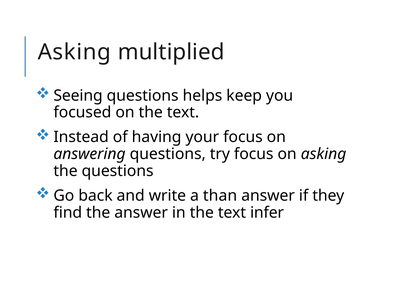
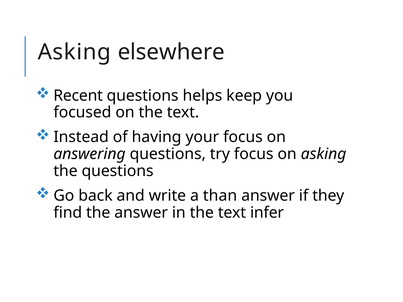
multiplied: multiplied -> elsewhere
Seeing: Seeing -> Recent
